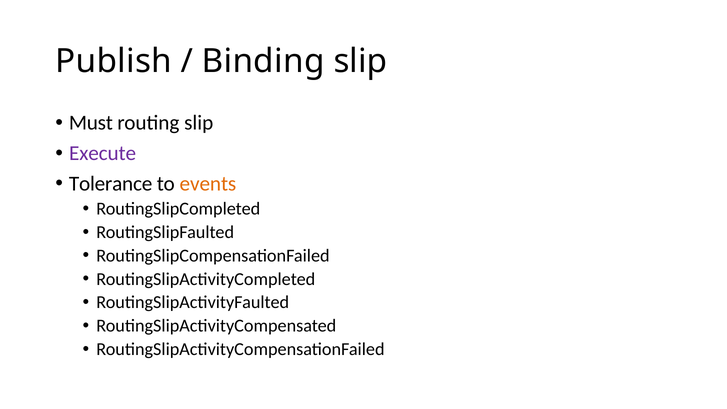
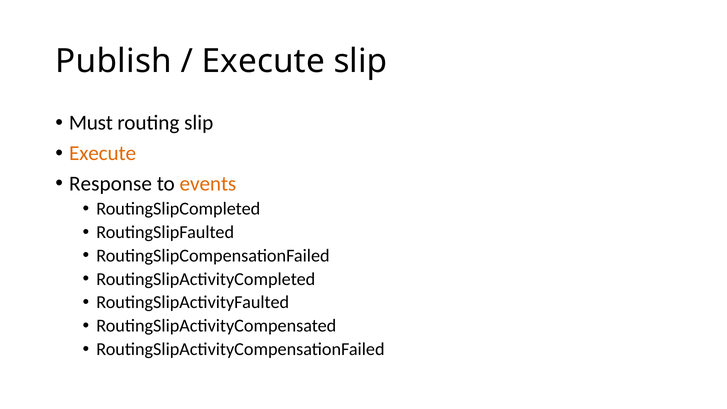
Binding at (263, 61): Binding -> Execute
Execute at (103, 153) colour: purple -> orange
Tolerance: Tolerance -> Response
